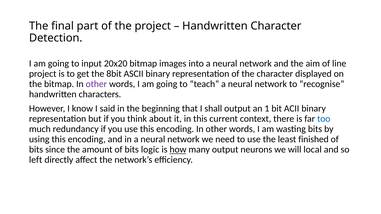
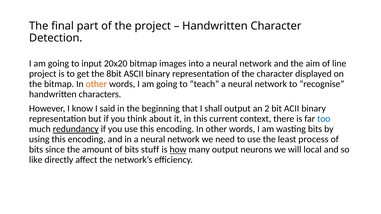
other at (96, 84) colour: purple -> orange
1: 1 -> 2
redundancy underline: none -> present
finished: finished -> process
logic: logic -> stuff
left: left -> like
